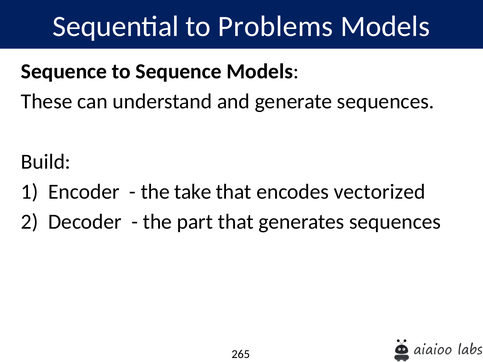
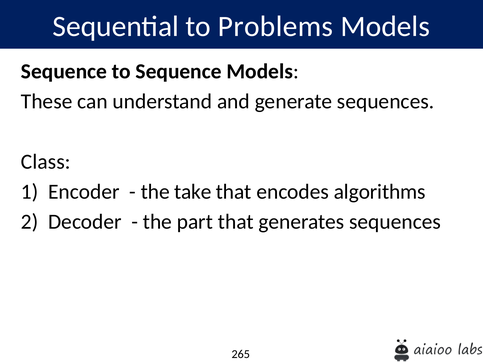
Build: Build -> Class
vectorized: vectorized -> algorithms
